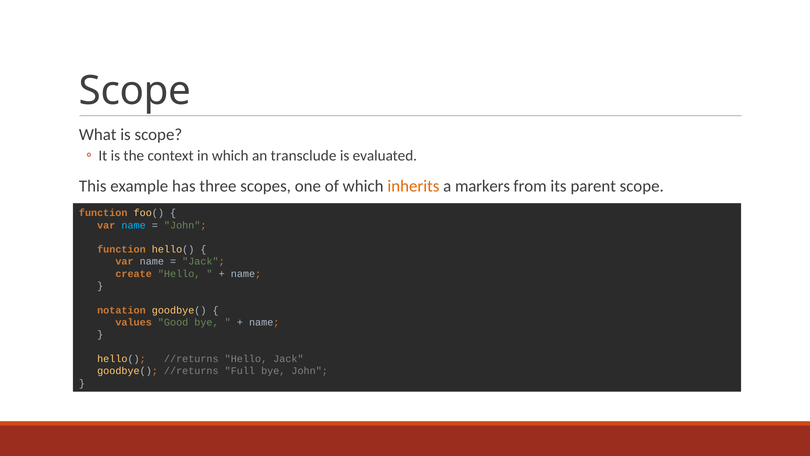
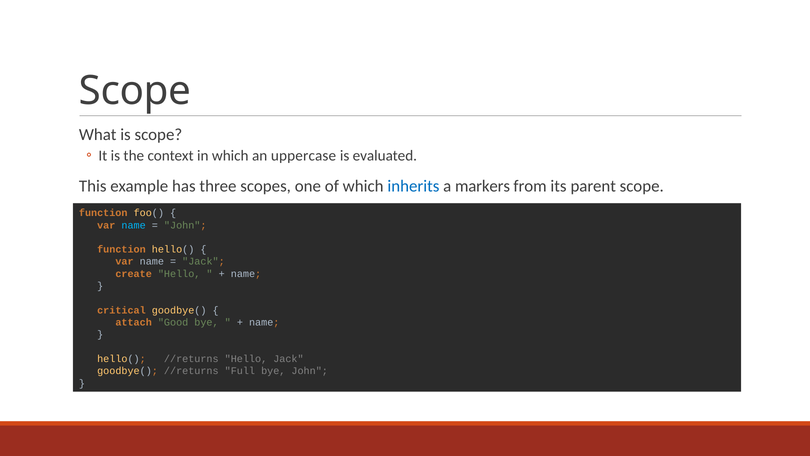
transclude: transclude -> uppercase
inherits colour: orange -> blue
notation: notation -> critical
values: values -> attach
